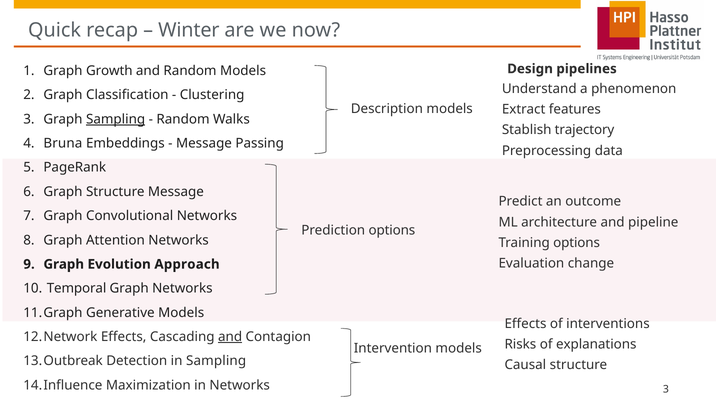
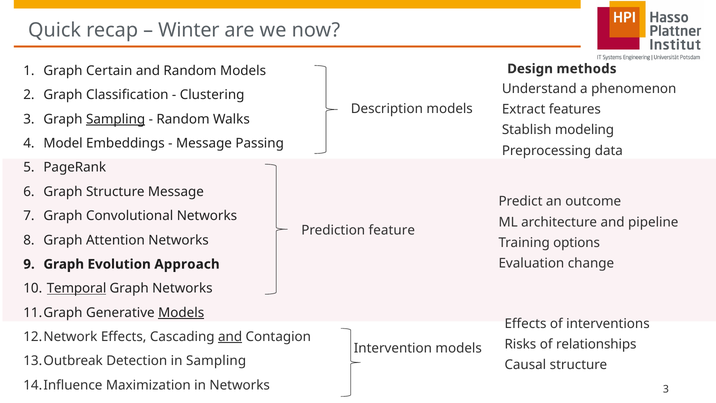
pipelines: pipelines -> methods
Growth: Growth -> Certain
trajectory: trajectory -> modeling
Bruna: Bruna -> Model
Prediction options: options -> feature
Temporal underline: none -> present
Models at (181, 312) underline: none -> present
explanations: explanations -> relationships
